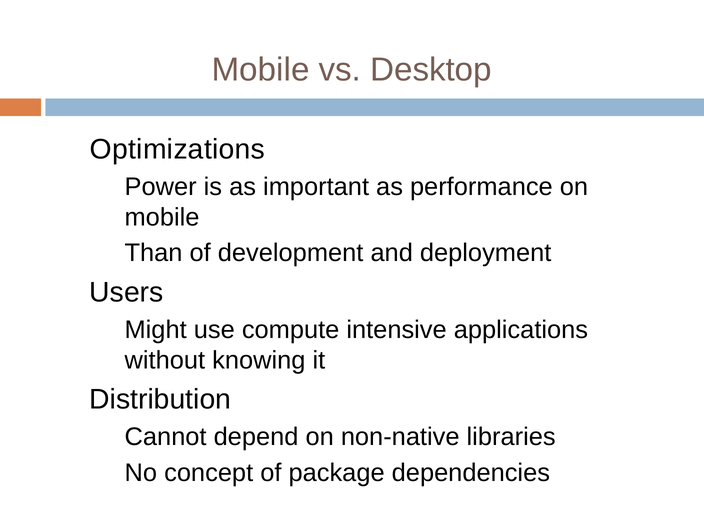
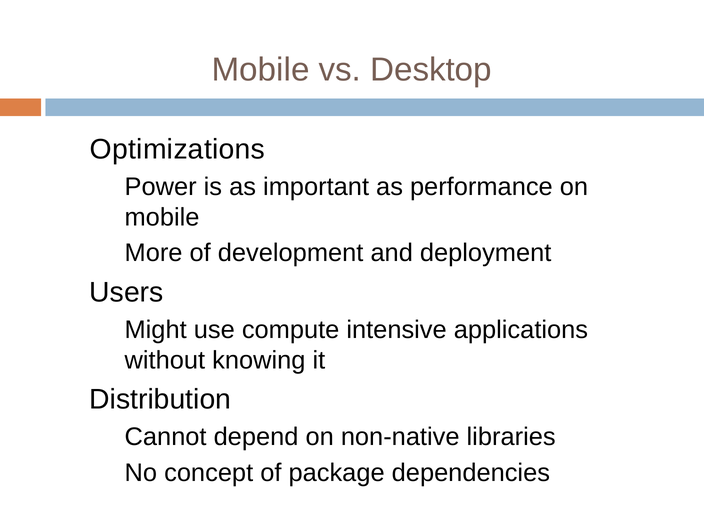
Than: Than -> More
